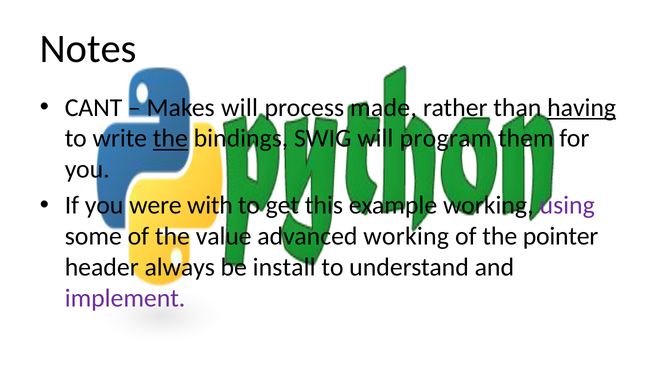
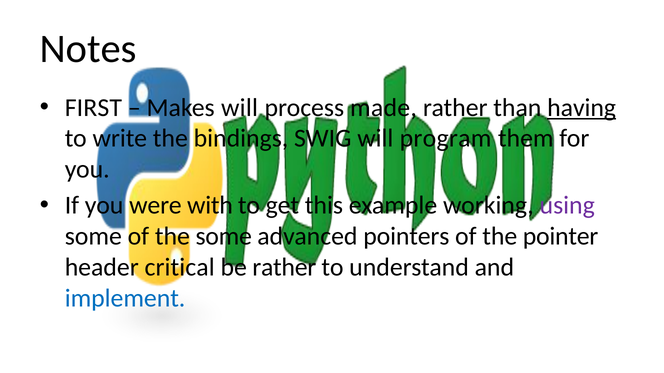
CANT: CANT -> FIRST
the at (170, 139) underline: present -> none
the value: value -> some
advanced working: working -> pointers
always: always -> critical
be install: install -> rather
implement colour: purple -> blue
